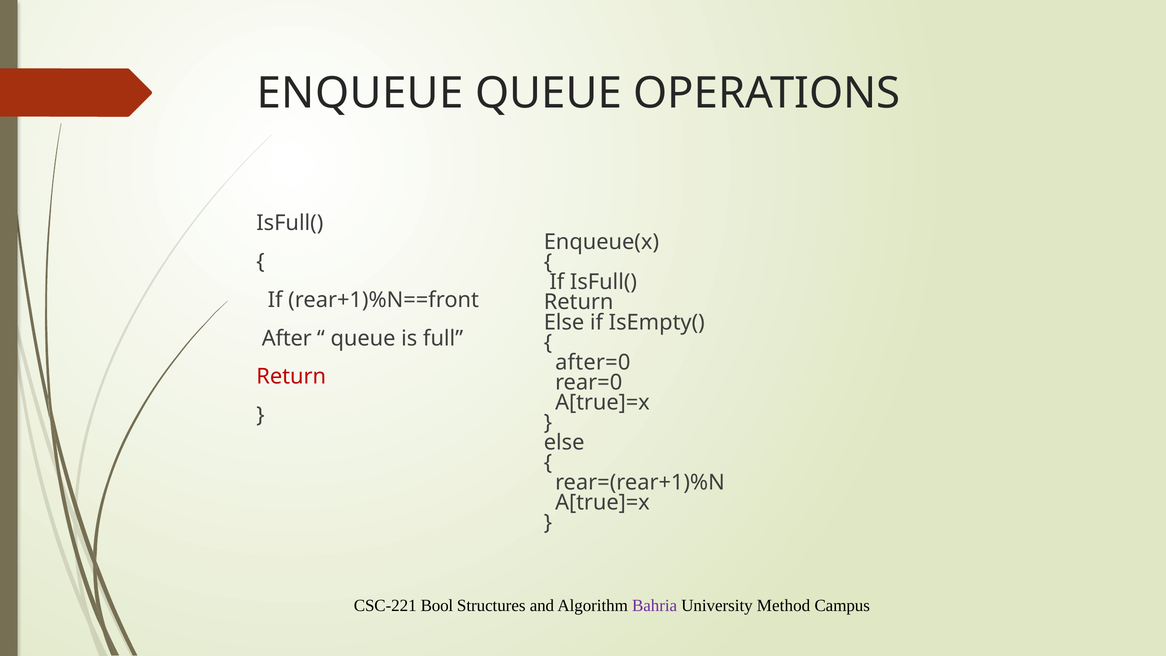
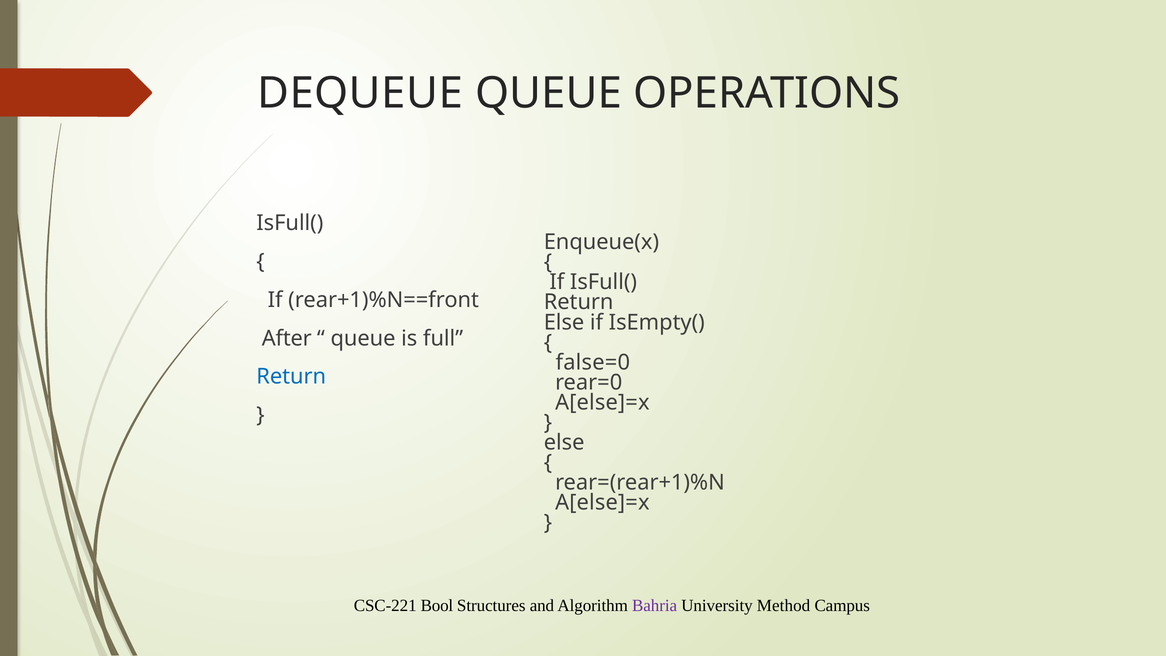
ENQUEUE: ENQUEUE -> DEQUEUE
after=0: after=0 -> false=0
Return at (291, 377) colour: red -> blue
A[true]=x at (602, 402): A[true]=x -> A[else]=x
A[true]=x at (602, 503): A[true]=x -> A[else]=x
